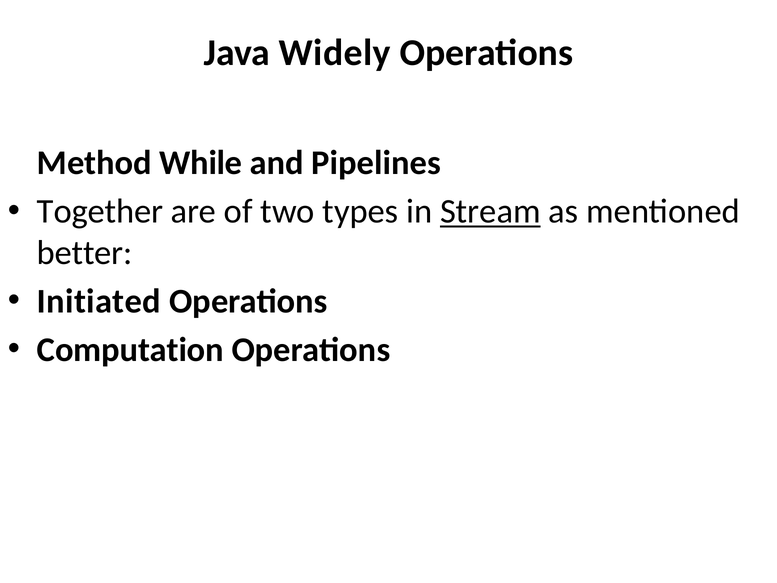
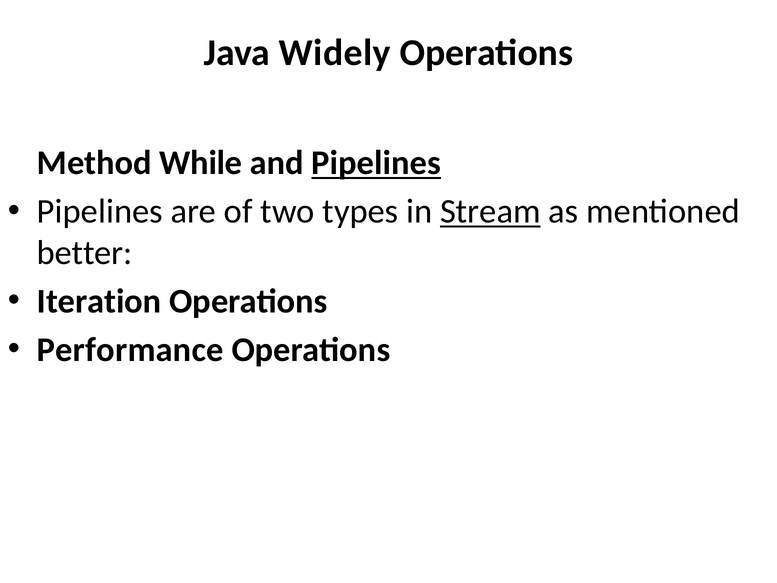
Pipelines at (376, 163) underline: none -> present
Together at (100, 211): Together -> Pipelines
Initiated: Initiated -> Iteration
Computation: Computation -> Performance
